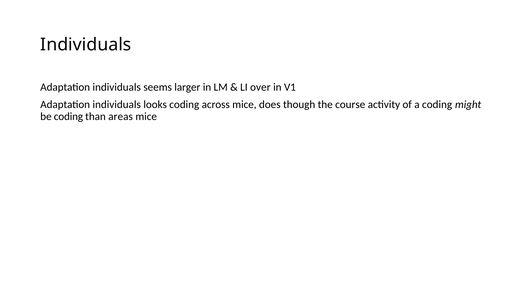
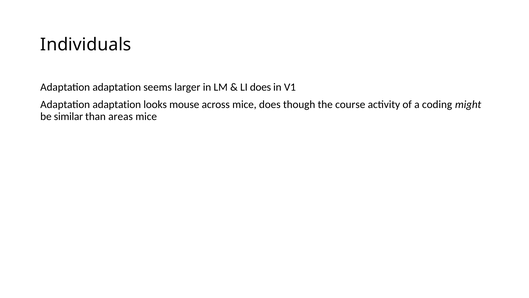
individuals at (117, 87): individuals -> adaptation
LI over: over -> does
individuals at (117, 104): individuals -> adaptation
looks coding: coding -> mouse
be coding: coding -> similar
